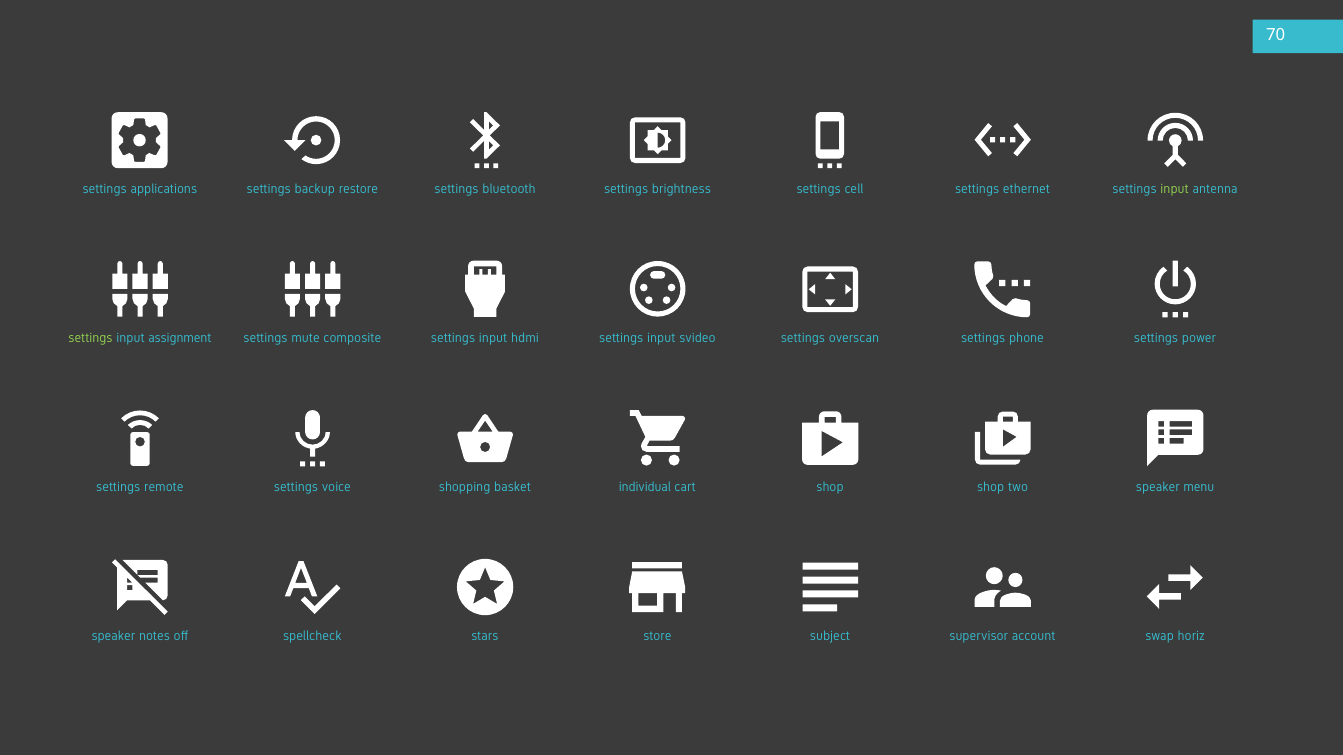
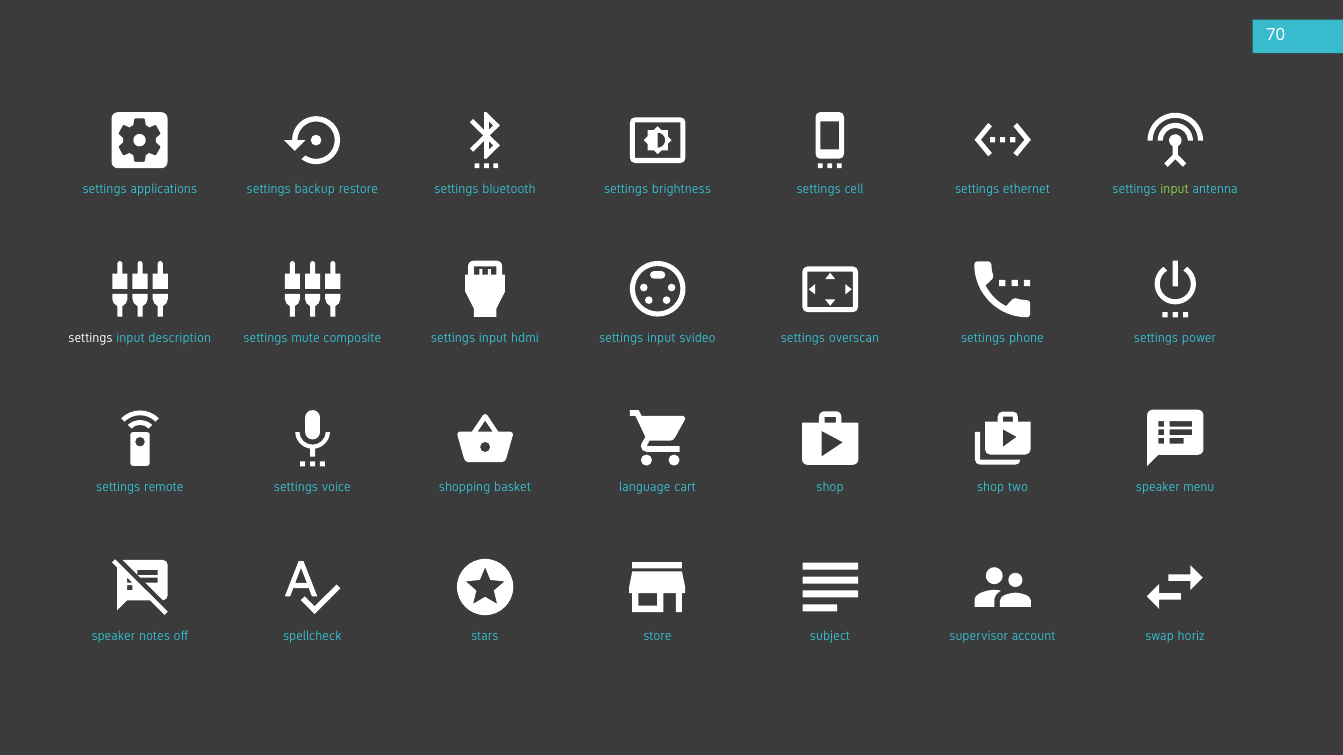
settings at (91, 338) colour: light green -> white
assignment: assignment -> description
individual: individual -> language
